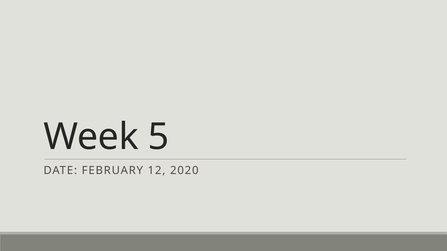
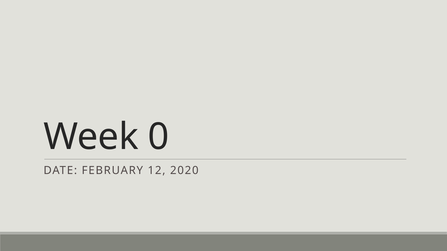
5: 5 -> 0
